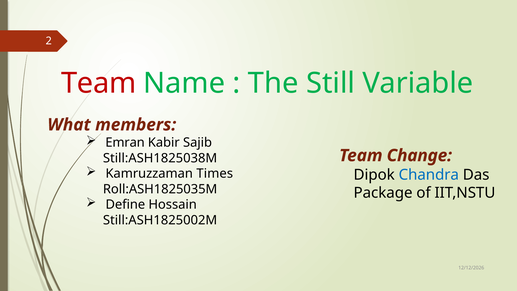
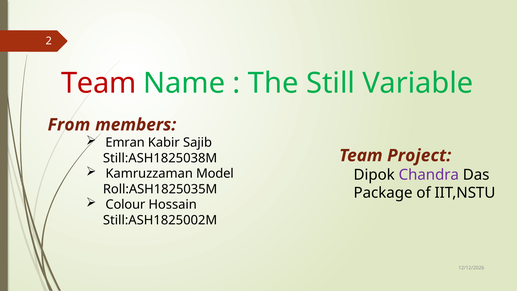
What: What -> From
Change: Change -> Project
Times: Times -> Model
Chandra colour: blue -> purple
Define: Define -> Colour
